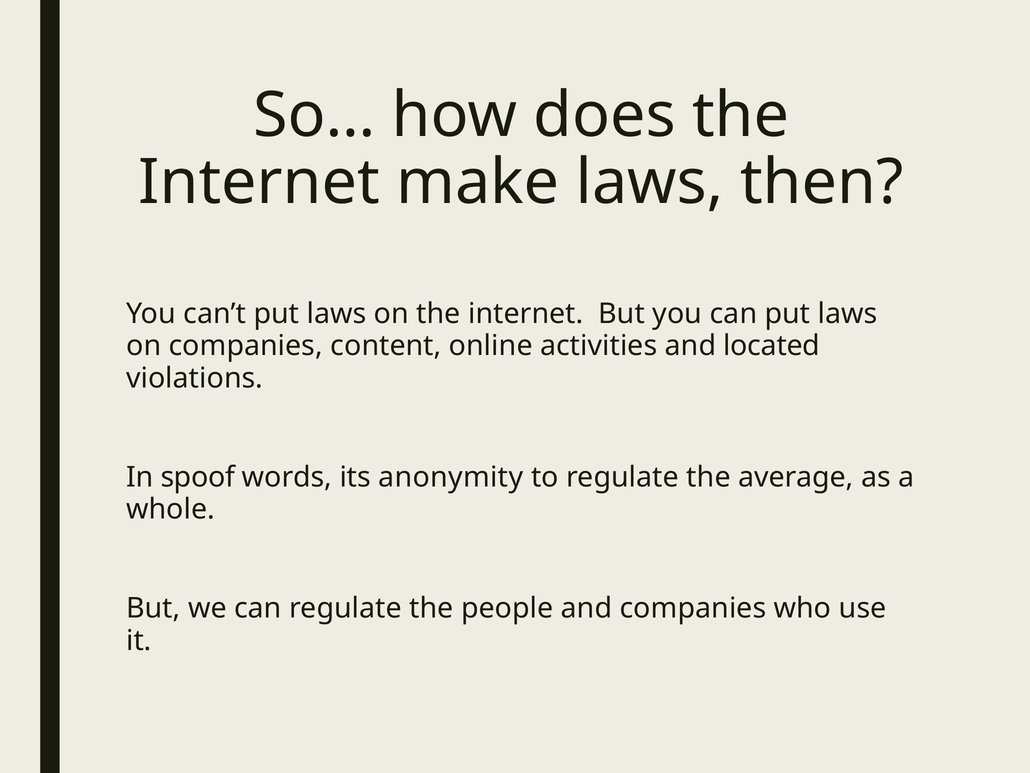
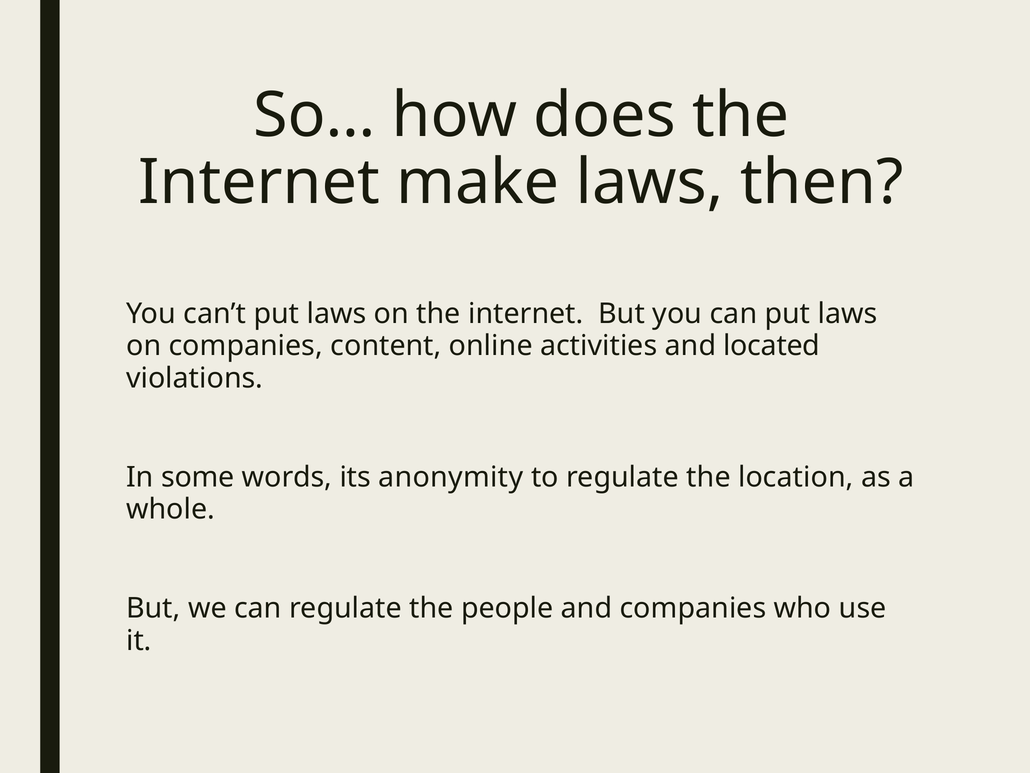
spoof: spoof -> some
average: average -> location
